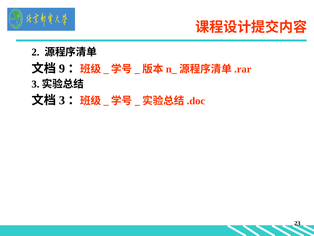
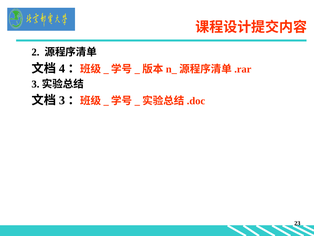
9: 9 -> 4
